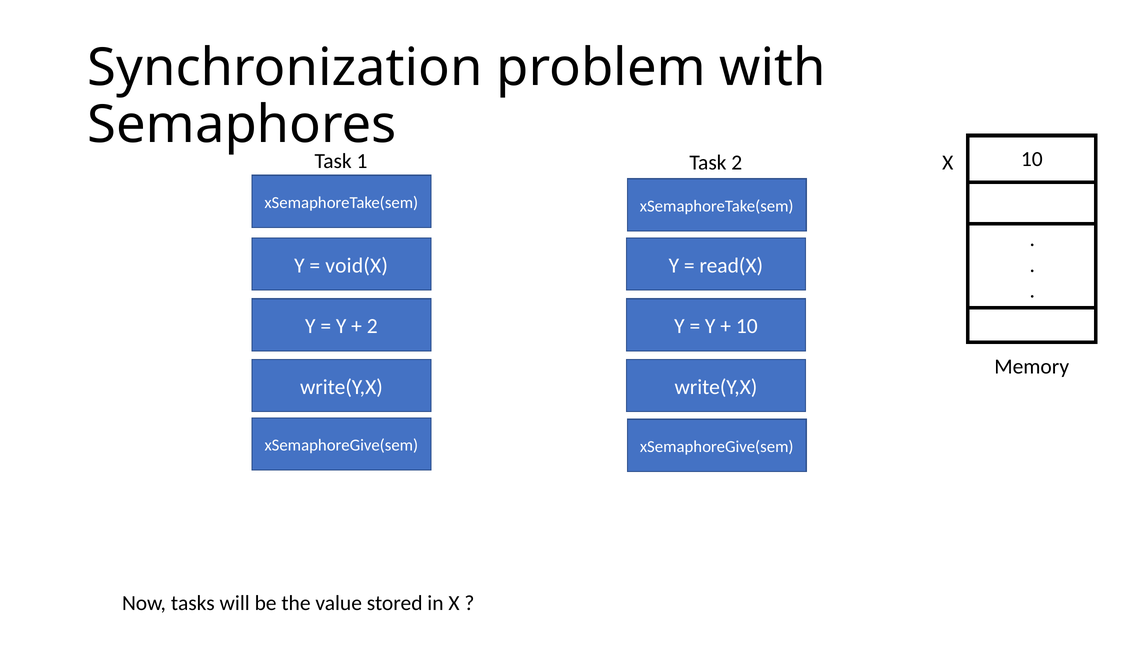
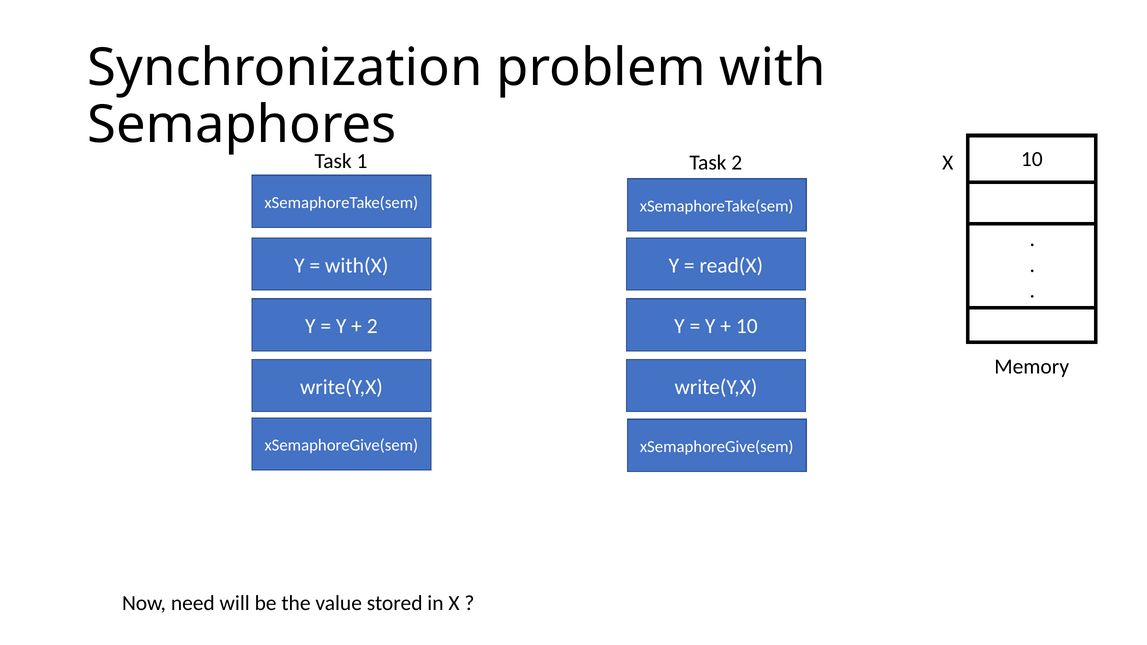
void(X: void(X -> with(X
tasks: tasks -> need
